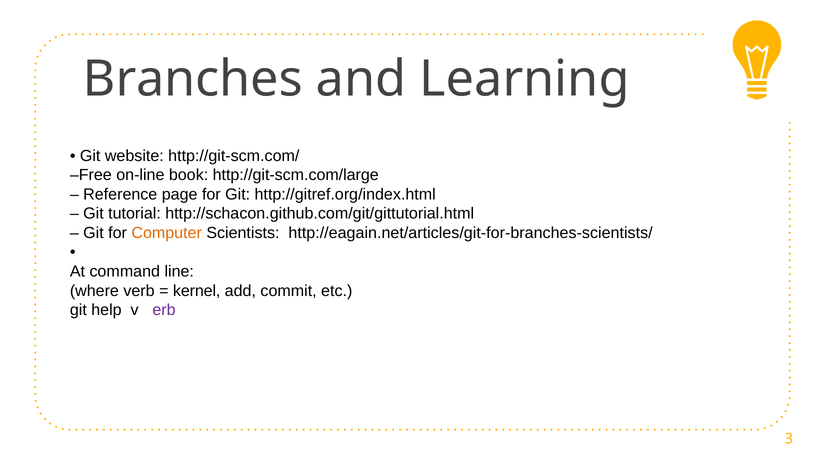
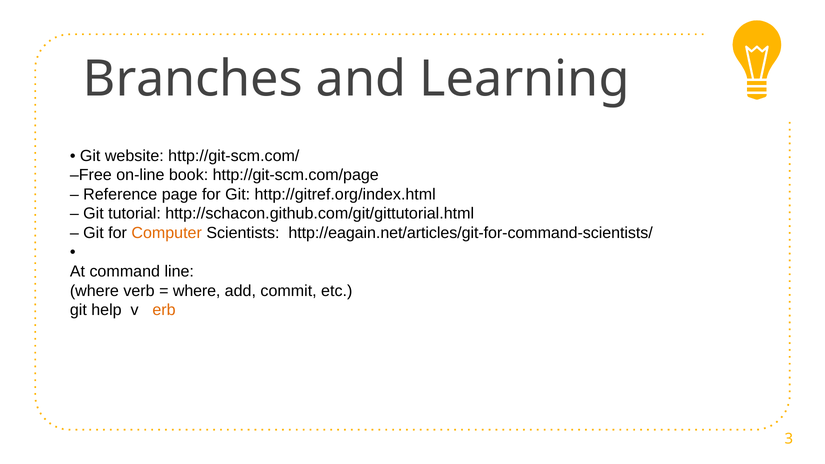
http://git-scm.com/large: http://git-scm.com/large -> http://git-scm.com/page
http://eagain.net/articles/git-for-branches-scientists/: http://eagain.net/articles/git-for-branches-scientists/ -> http://eagain.net/articles/git-for-command-scientists/
kernel at (197, 291): kernel -> where
erb colour: purple -> orange
